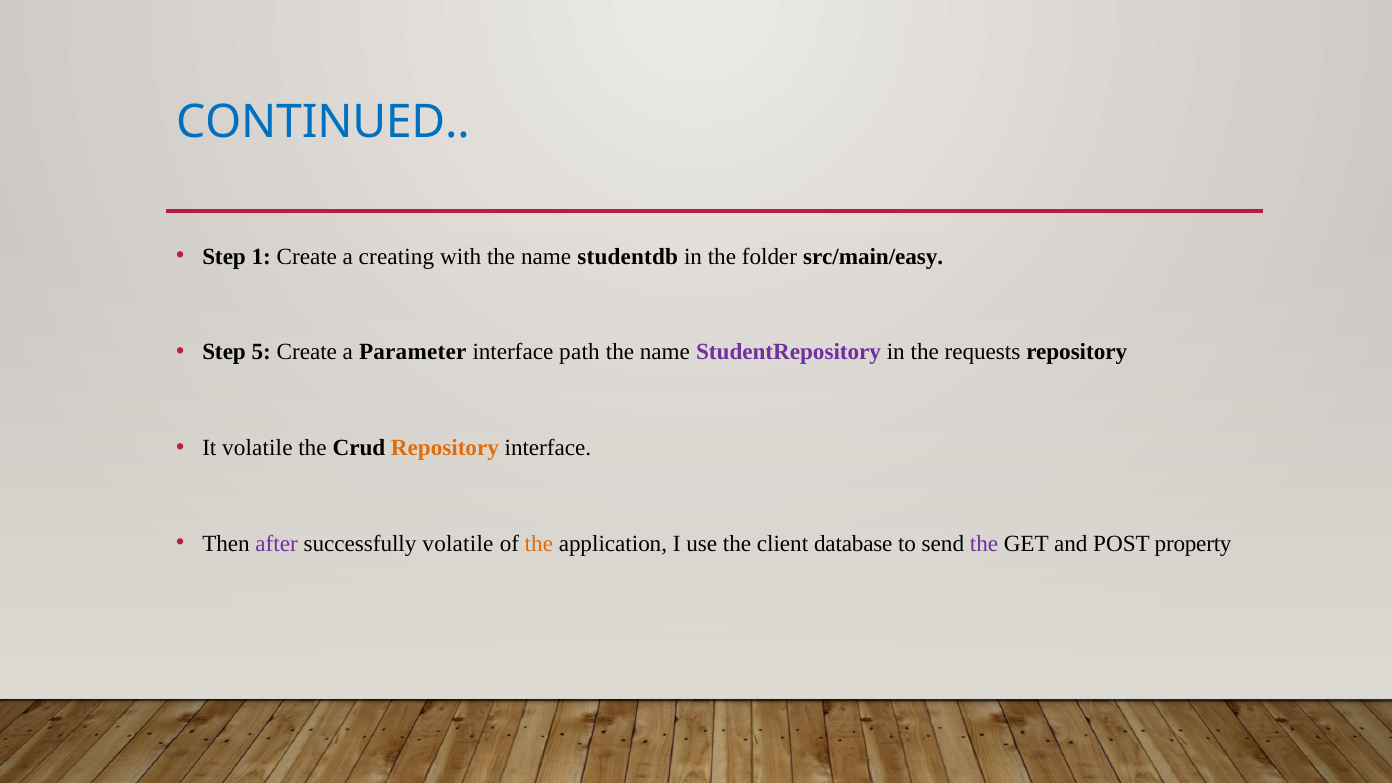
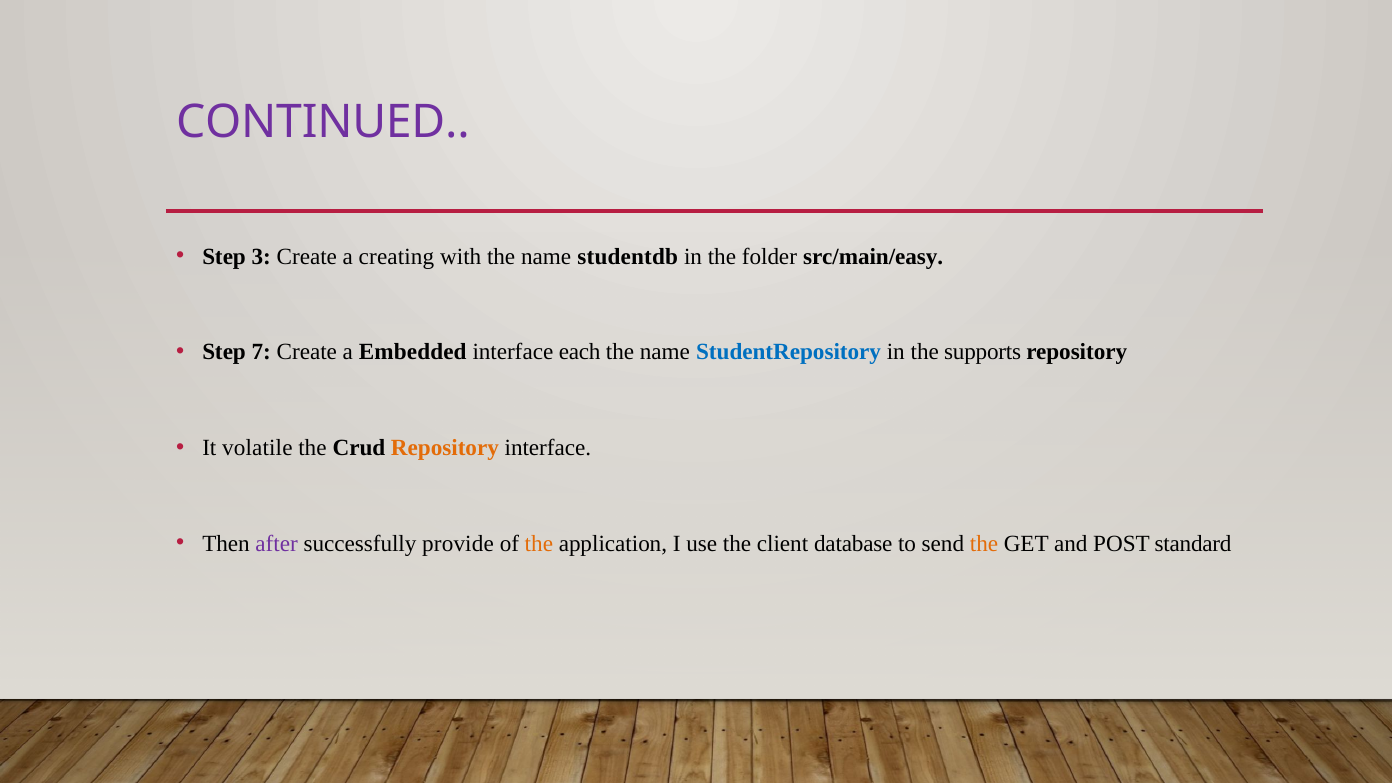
CONTINUED colour: blue -> purple
1: 1 -> 3
5: 5 -> 7
Parameter: Parameter -> Embedded
path: path -> each
StudentRepository colour: purple -> blue
requests: requests -> supports
successfully volatile: volatile -> provide
the at (984, 543) colour: purple -> orange
property: property -> standard
